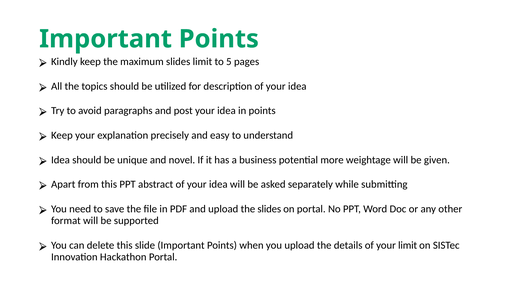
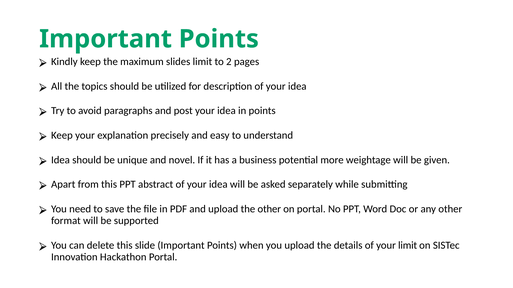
5: 5 -> 2
the slides: slides -> other
